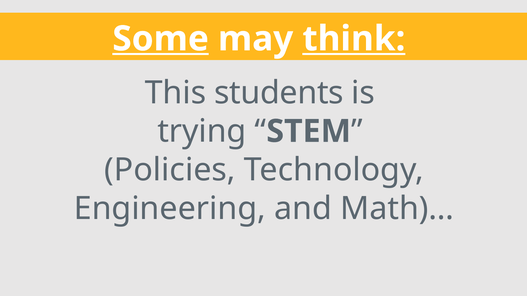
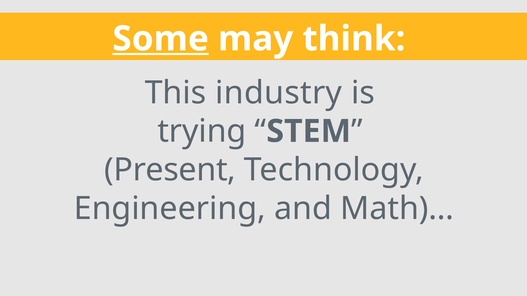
think underline: present -> none
students: students -> industry
Policies: Policies -> Present
